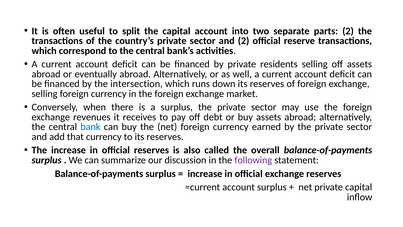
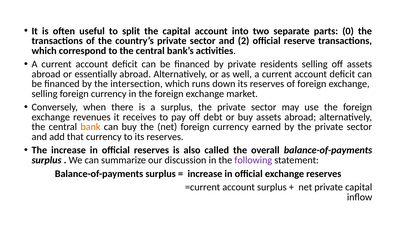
parts 2: 2 -> 0
eventually: eventually -> essentially
bank colour: blue -> orange
